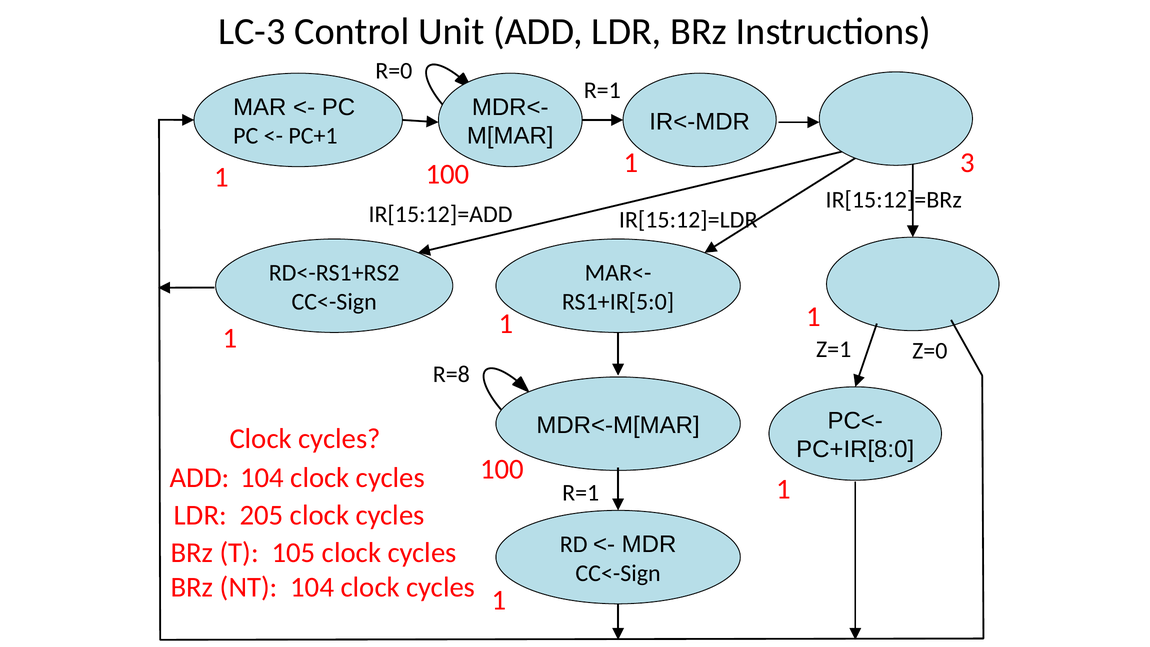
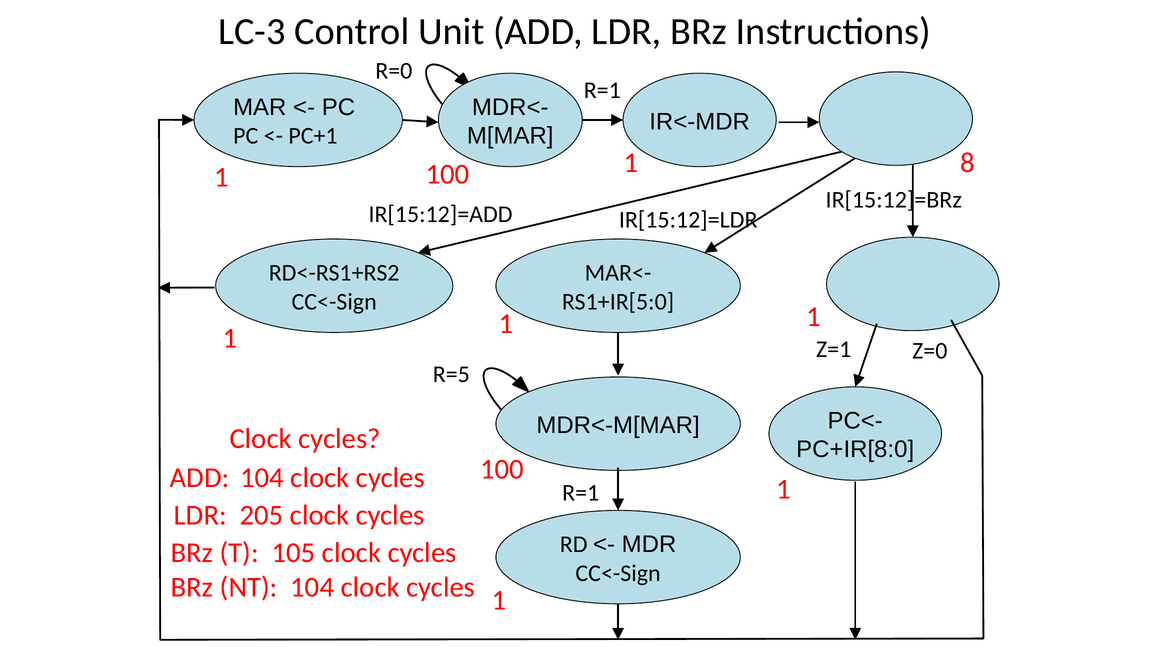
3: 3 -> 8
R=8: R=8 -> R=5
